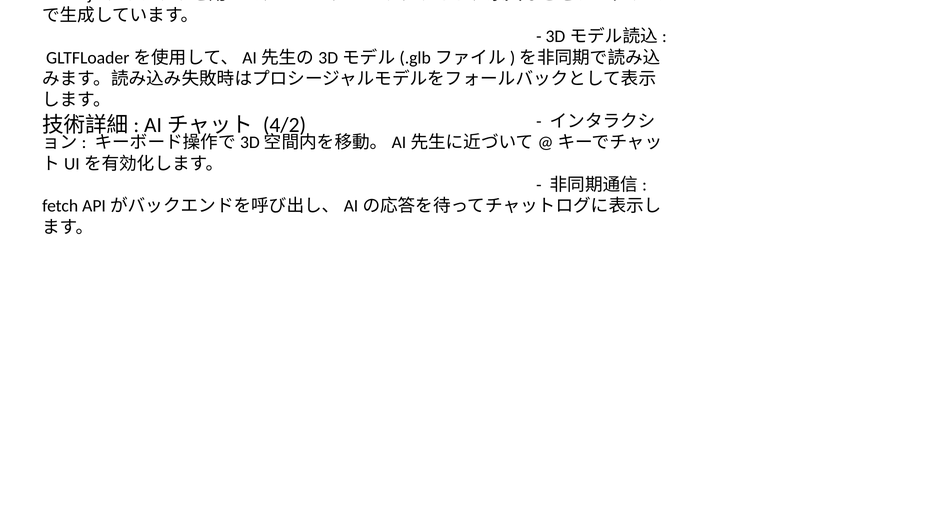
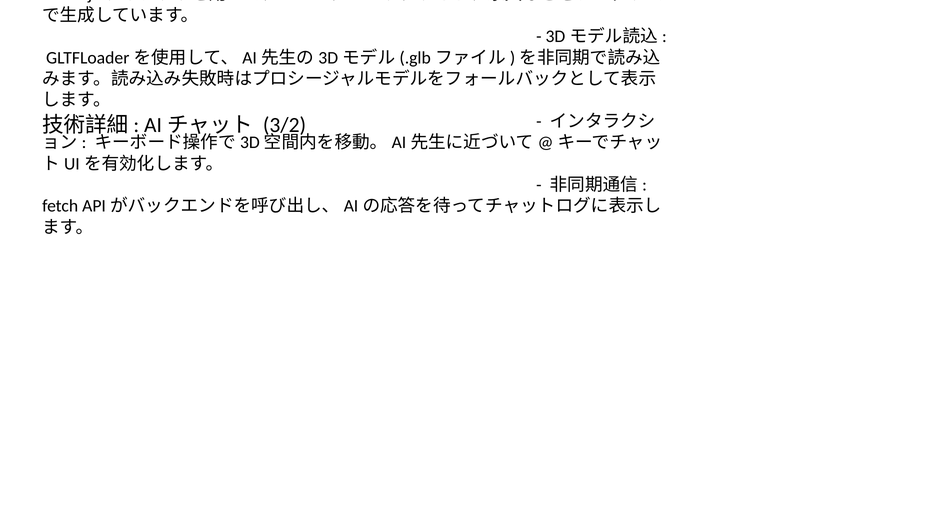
4/2: 4/2 -> 3/2
